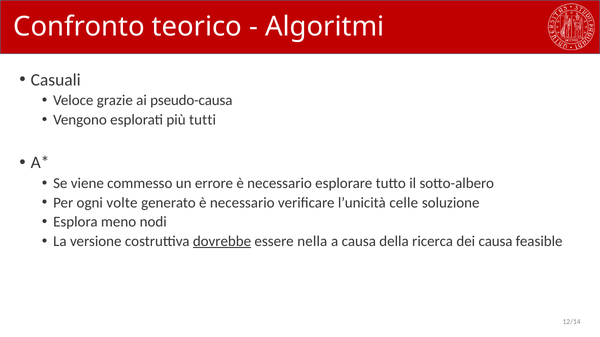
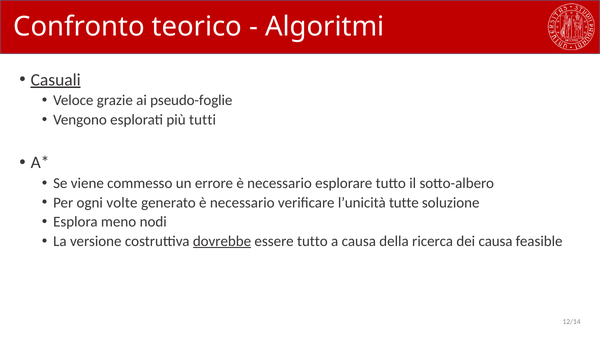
Casuali underline: none -> present
pseudo-causa: pseudo-causa -> pseudo-foglie
celle: celle -> tutte
essere nella: nella -> tutto
